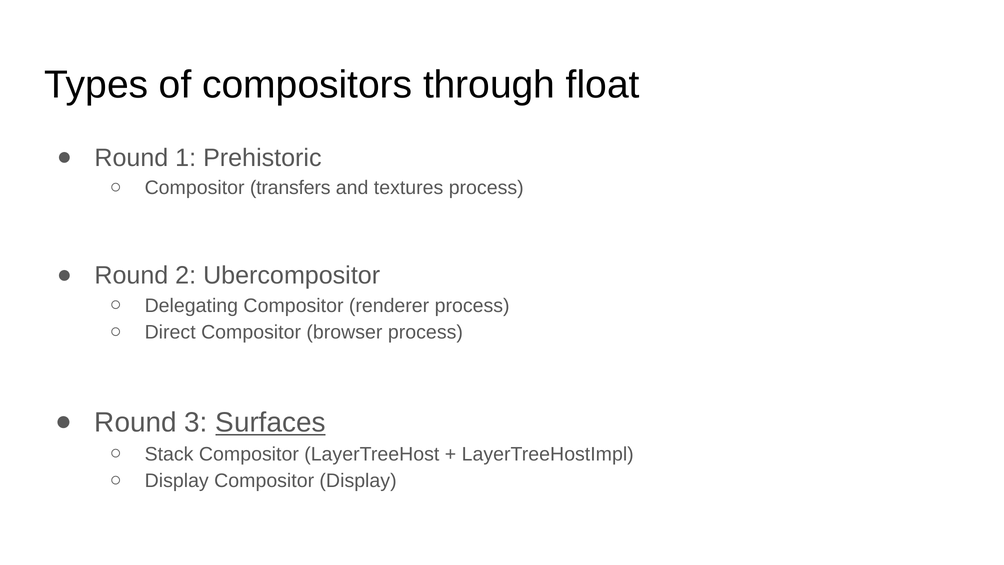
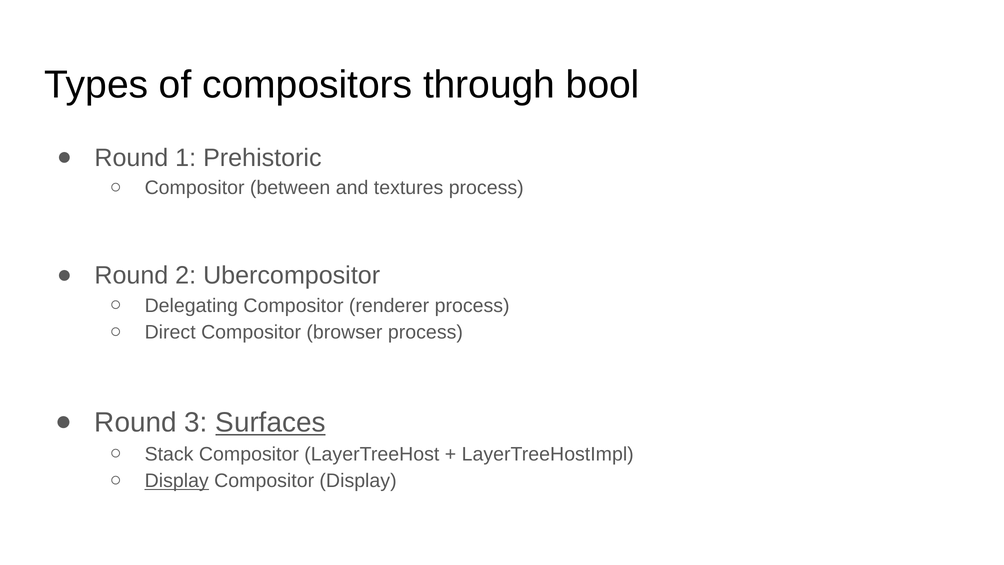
float: float -> bool
transfers: transfers -> between
Display at (177, 481) underline: none -> present
